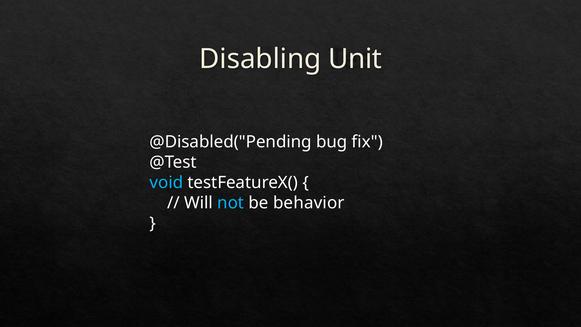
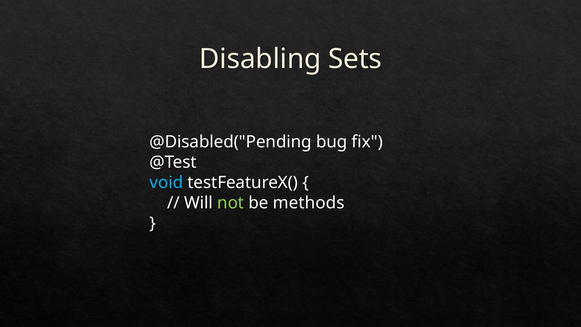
Unit: Unit -> Sets
not colour: light blue -> light green
behavior: behavior -> methods
